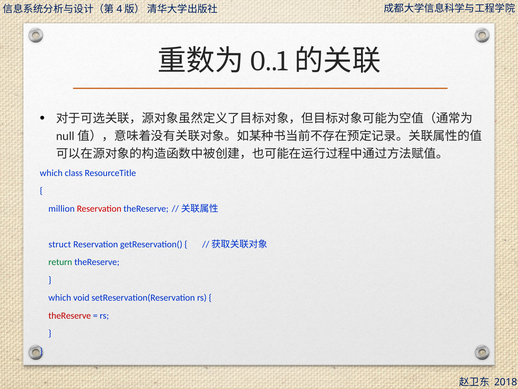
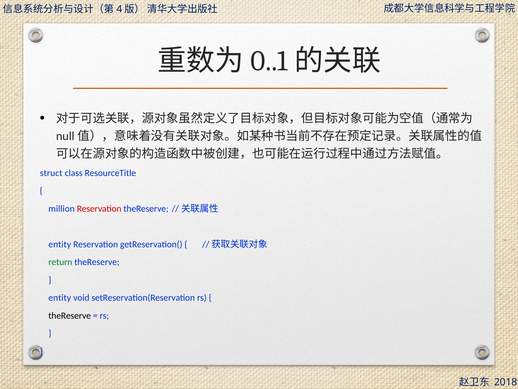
which at (51, 173): which -> struct
struct at (60, 244): struct -> entity
which at (60, 297): which -> entity
theReserve at (70, 315) colour: red -> black
